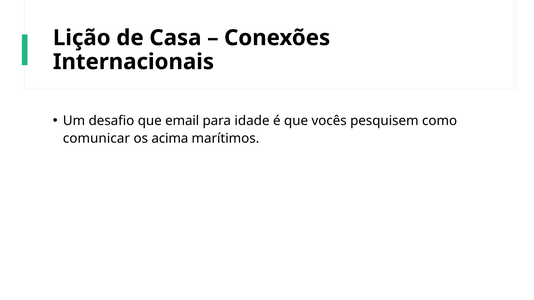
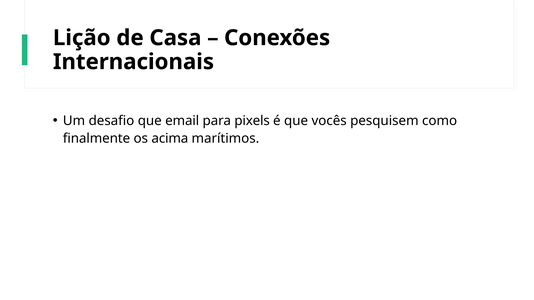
idade: idade -> pixels
comunicar: comunicar -> finalmente
